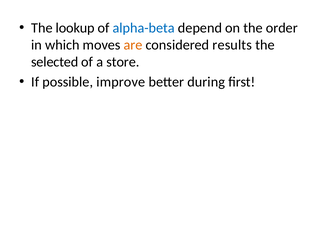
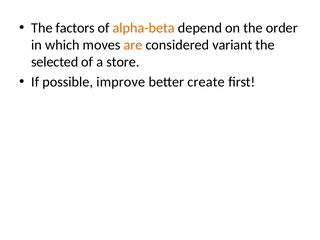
lookup: lookup -> factors
alpha-beta colour: blue -> orange
results: results -> variant
during: during -> create
